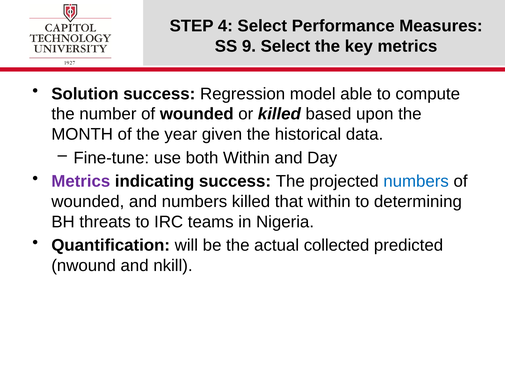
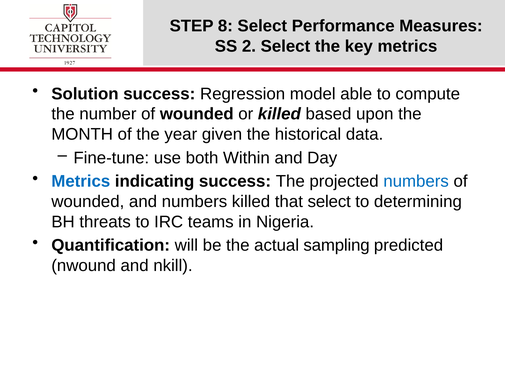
4: 4 -> 8
9: 9 -> 2
Metrics at (81, 181) colour: purple -> blue
that within: within -> select
collected: collected -> sampling
